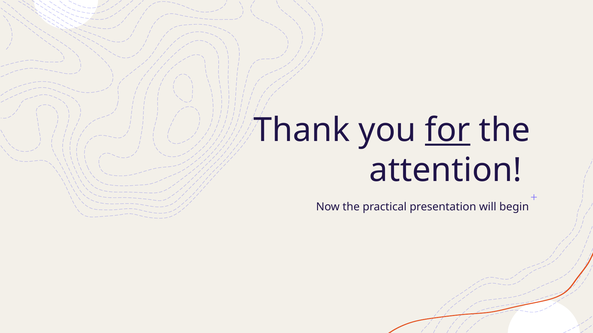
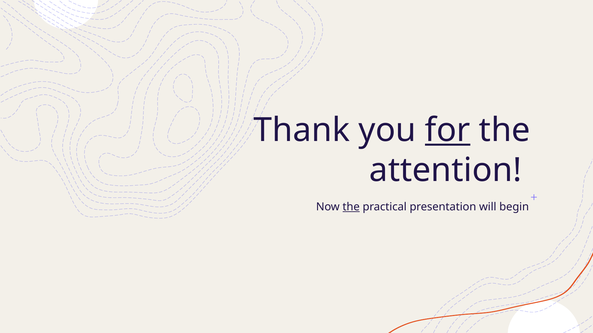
the at (351, 207) underline: none -> present
